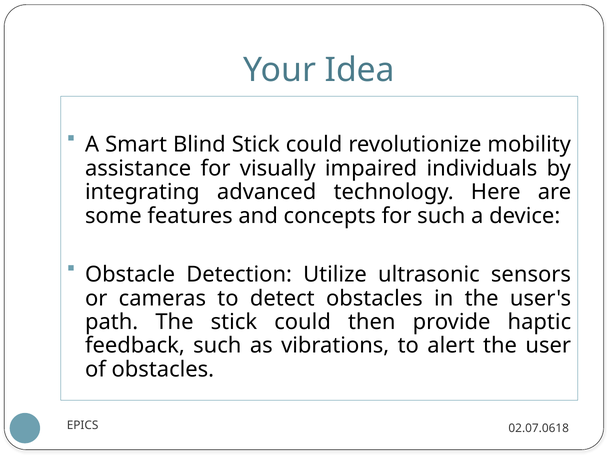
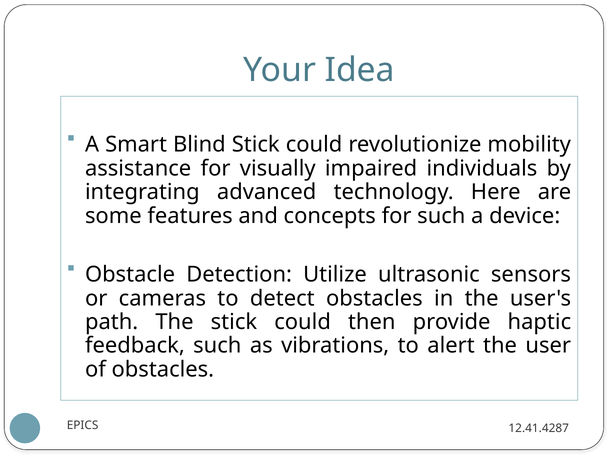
02.07.0618: 02.07.0618 -> 12.41.4287
